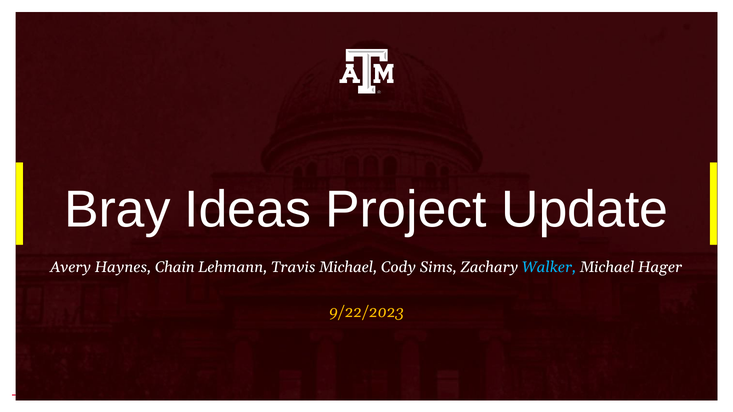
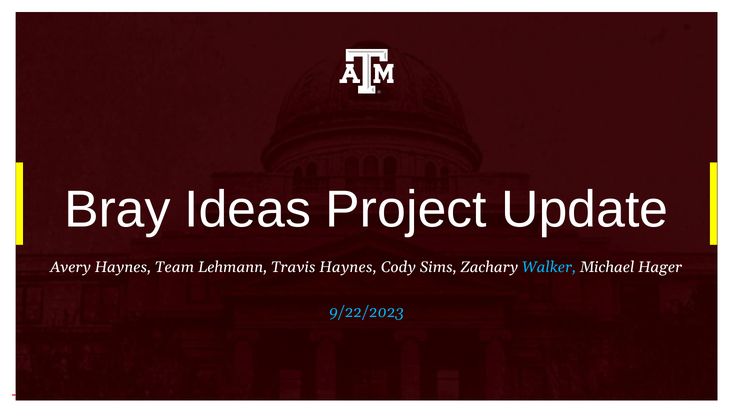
Chain: Chain -> Team
Travis Michael: Michael -> Haynes
9/22/2023 colour: yellow -> light blue
